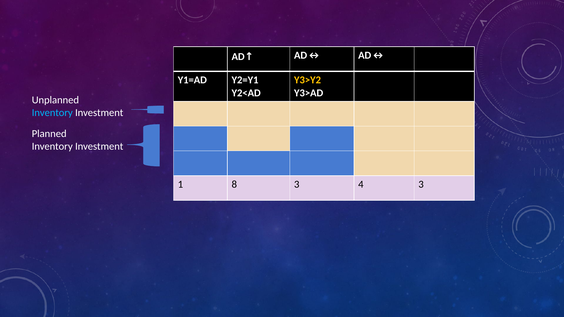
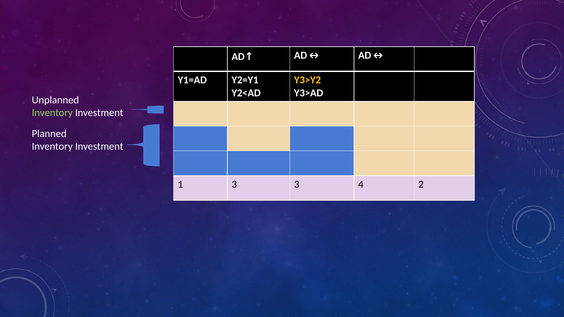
Inventory at (52, 113) colour: light blue -> light green
1 8: 8 -> 3
4 3: 3 -> 2
